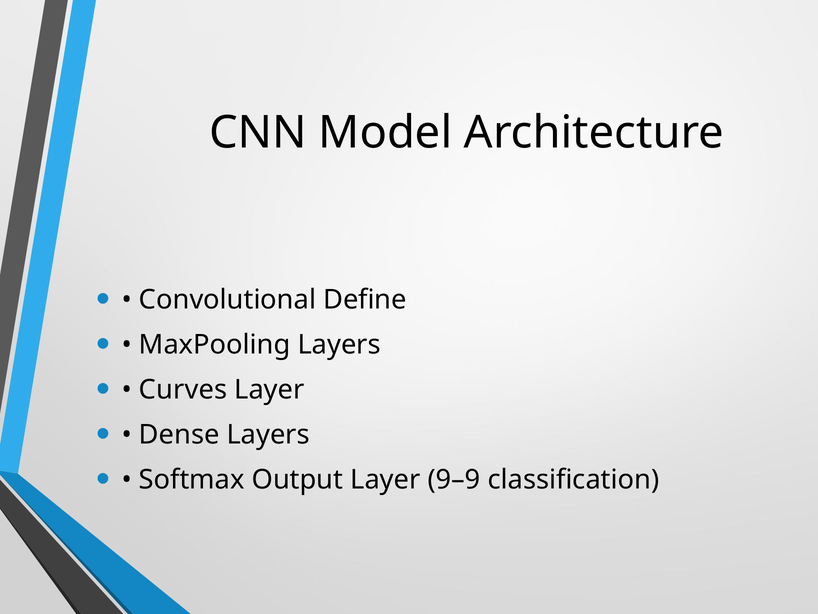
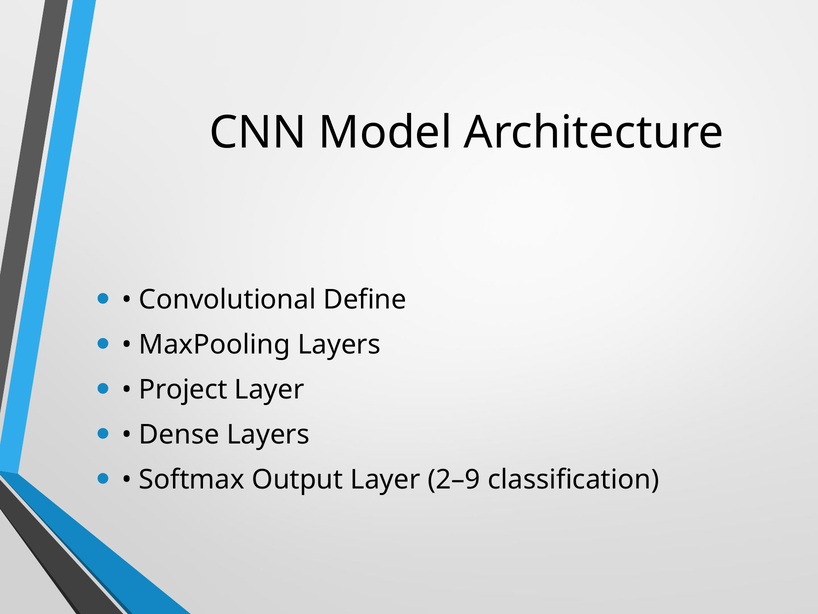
Curves: Curves -> Project
9–9: 9–9 -> 2–9
